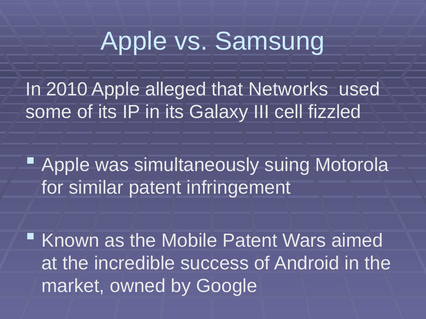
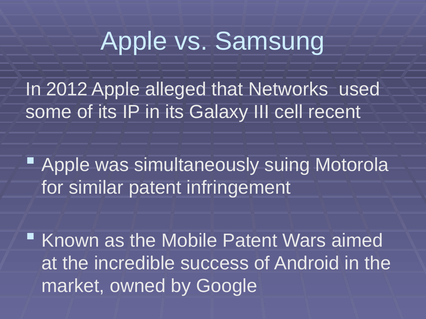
2010: 2010 -> 2012
fizzled: fizzled -> recent
